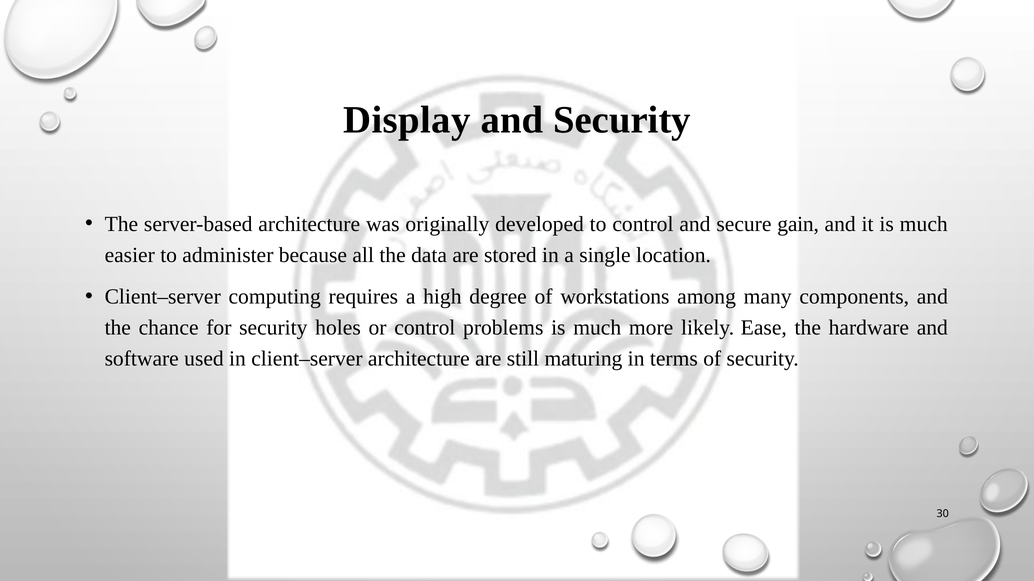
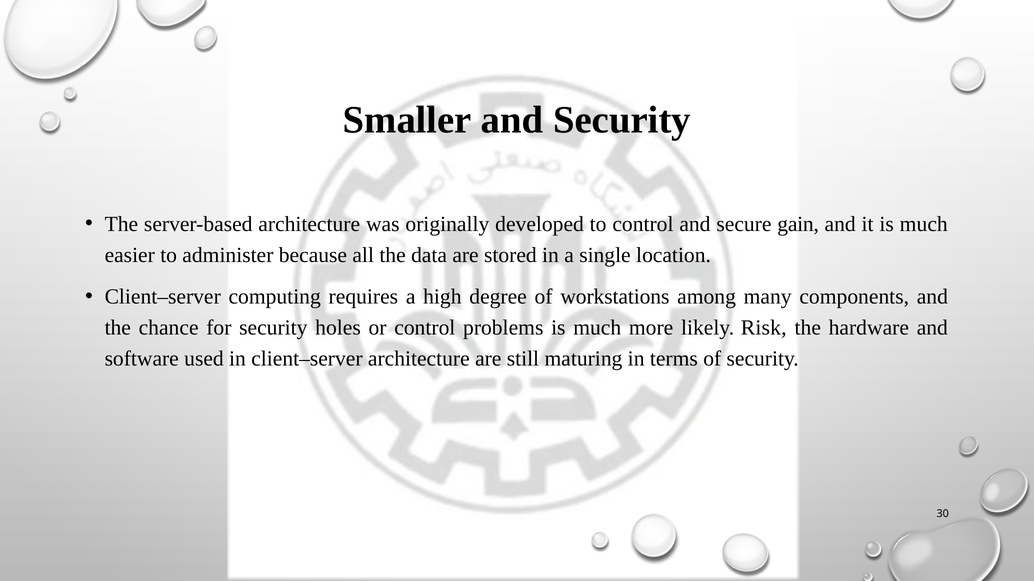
Display: Display -> Smaller
Ease: Ease -> Risk
